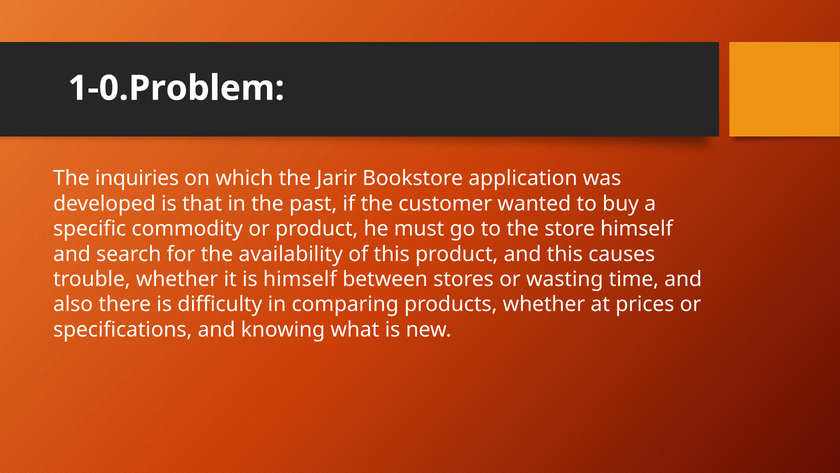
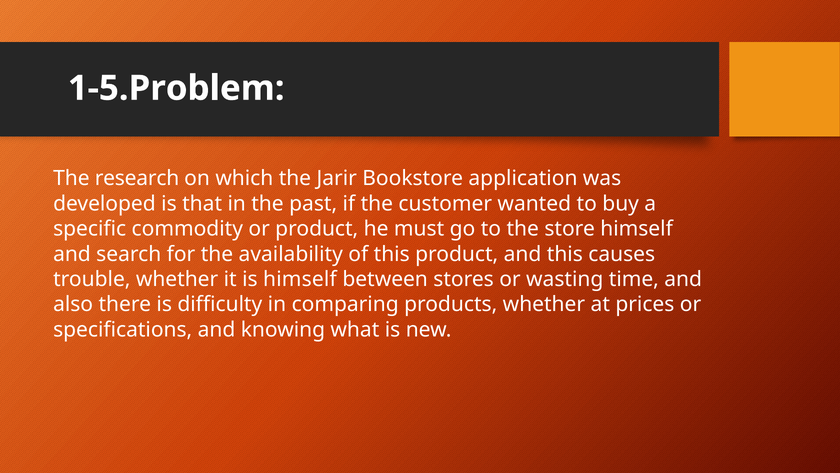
1-0.Problem: 1-0.Problem -> 1-5.Problem
inquiries: inquiries -> research
